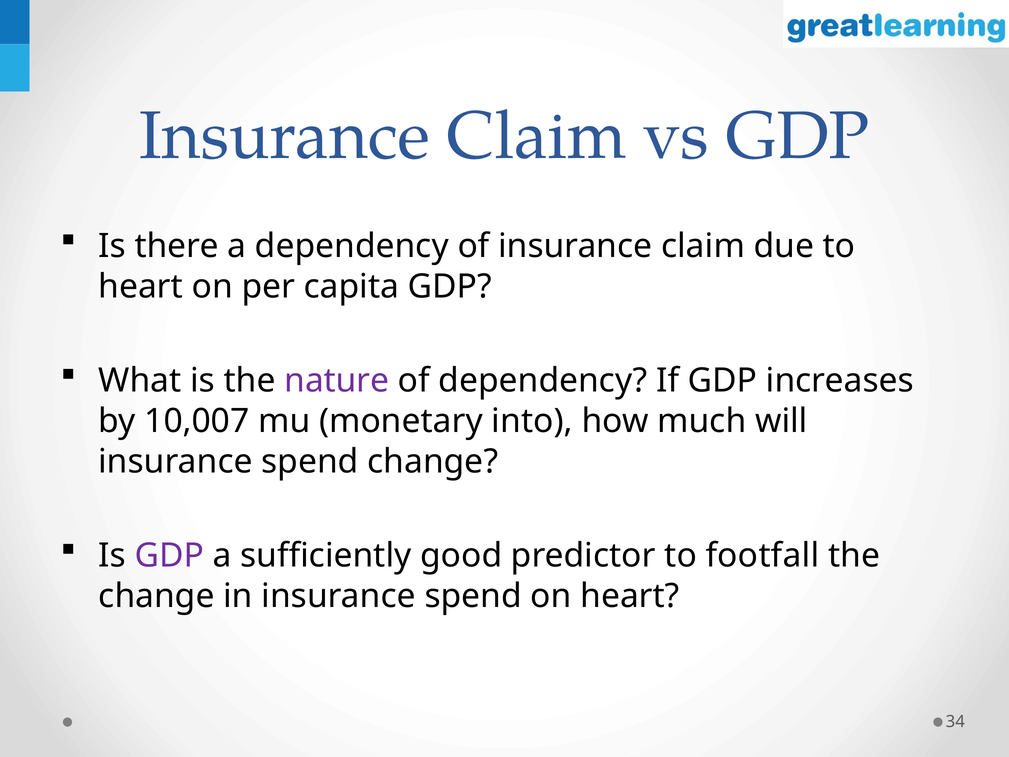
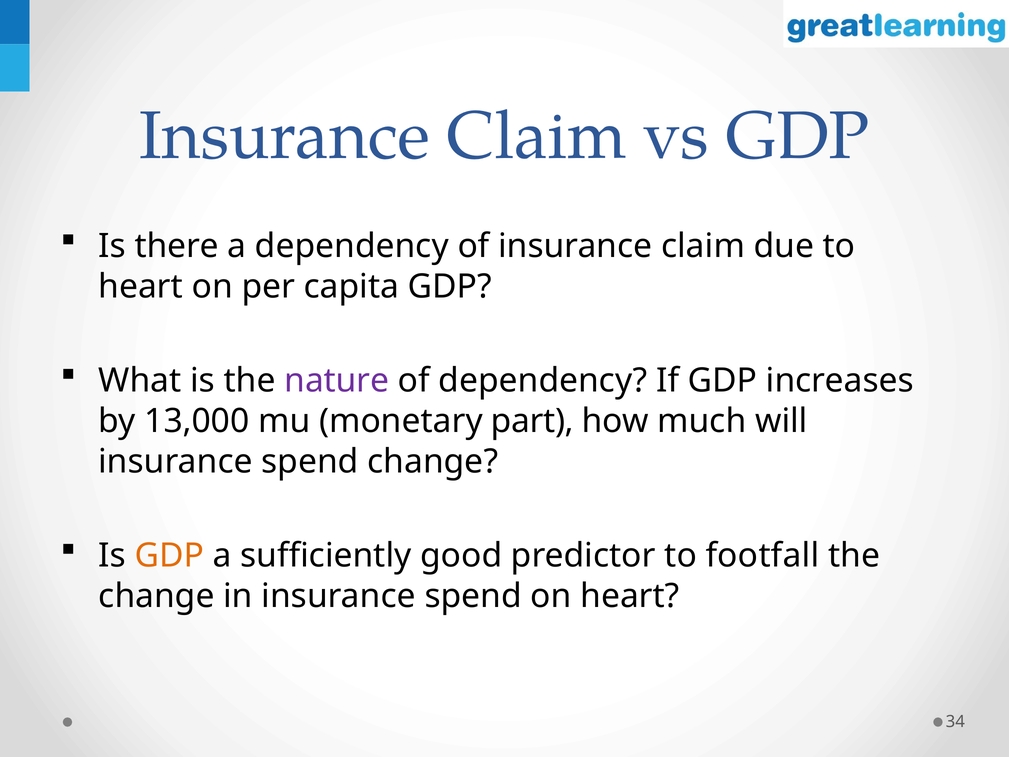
10,007: 10,007 -> 13,000
into: into -> part
GDP at (169, 556) colour: purple -> orange
